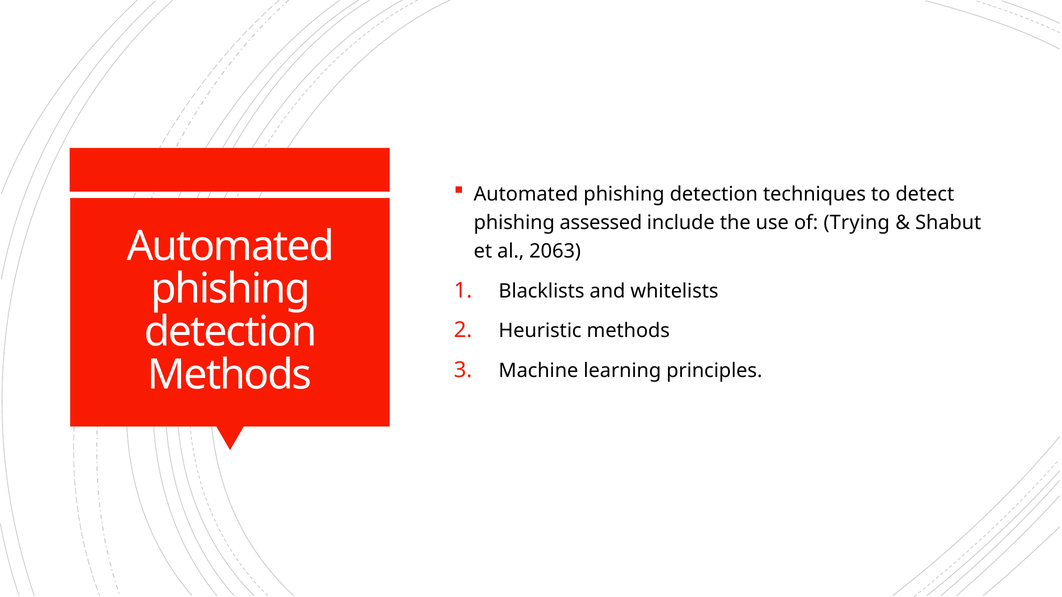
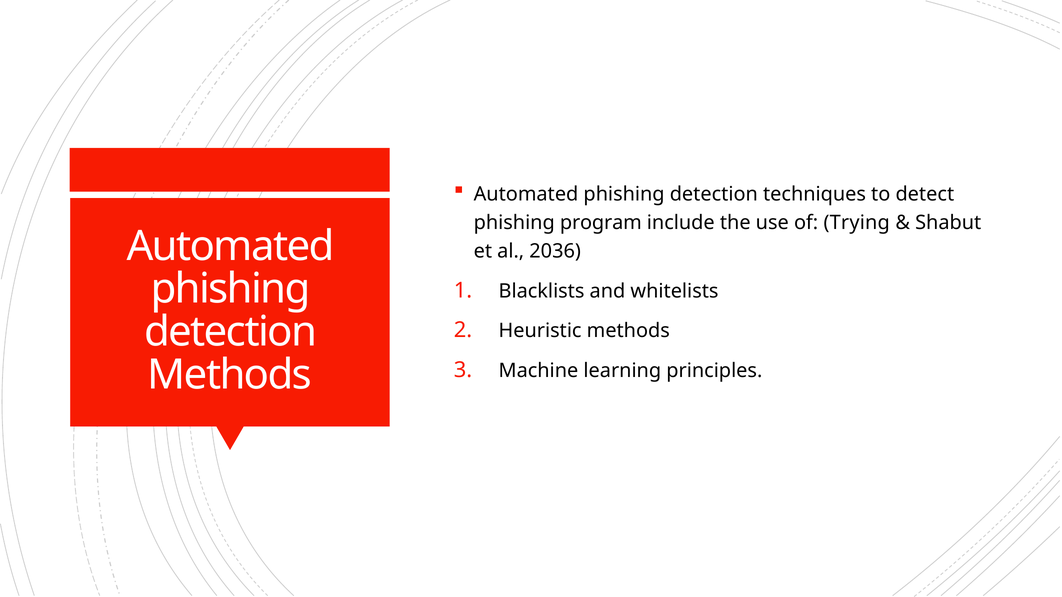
assessed: assessed -> program
2063: 2063 -> 2036
